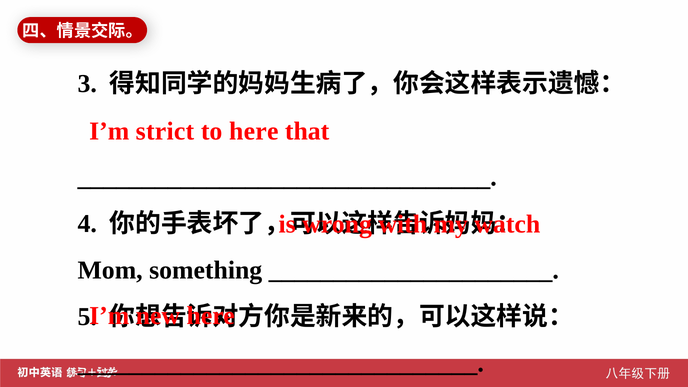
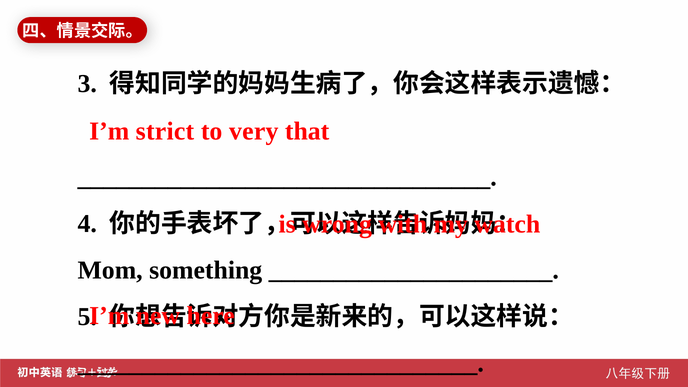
to here: here -> very
